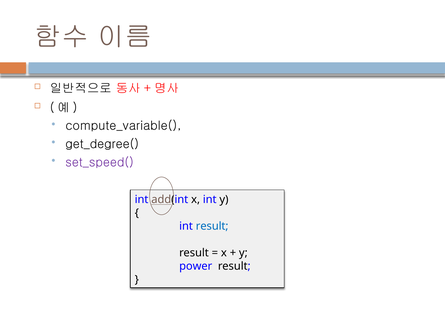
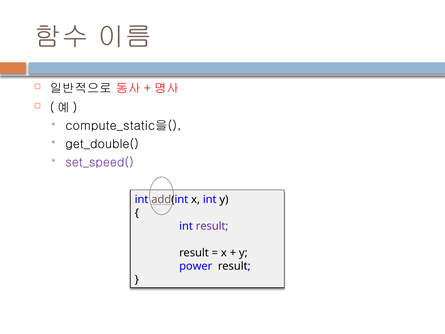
compute_variable(: compute_variable( -> compute_static을(
get_degree(: get_degree( -> get_double(
result at (212, 226) colour: blue -> purple
